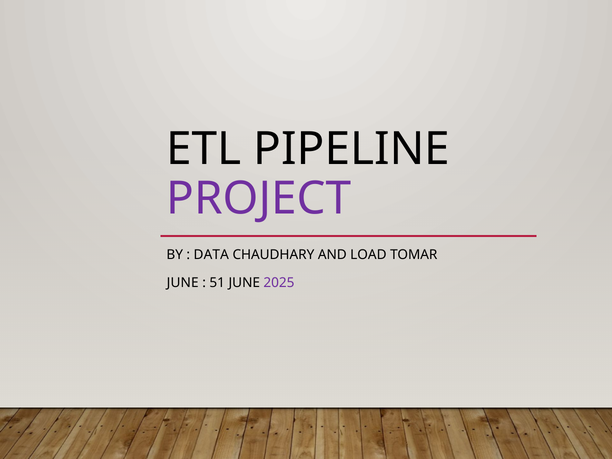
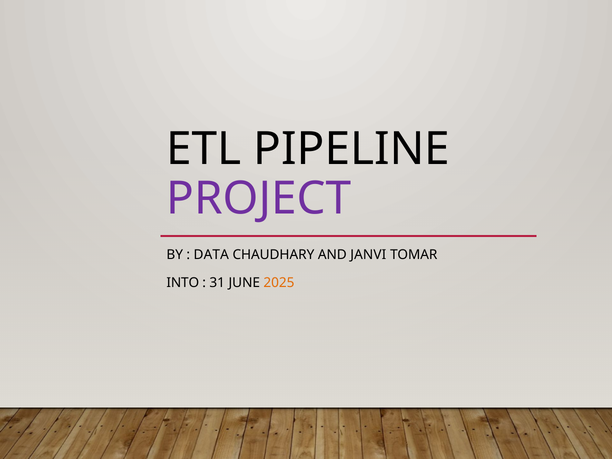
LOAD: LOAD -> JANVI
JUNE at (183, 283): JUNE -> INTO
51: 51 -> 31
2025 colour: purple -> orange
